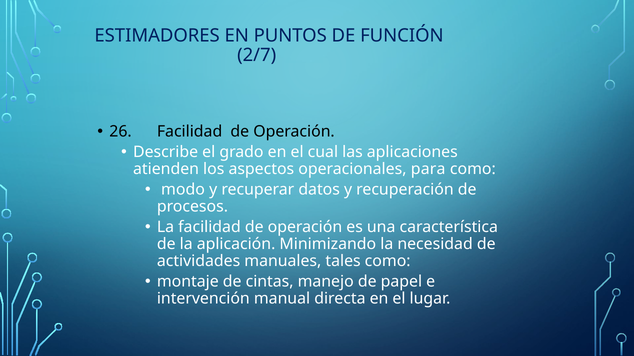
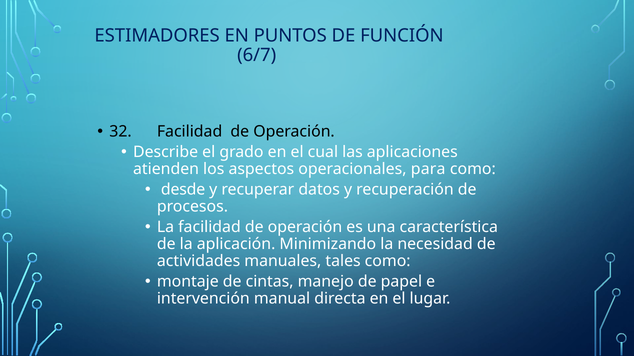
2/7: 2/7 -> 6/7
26: 26 -> 32
modo: modo -> desde
